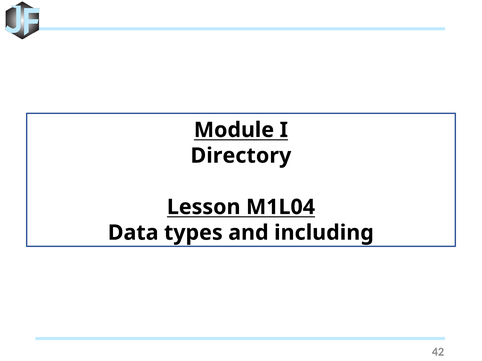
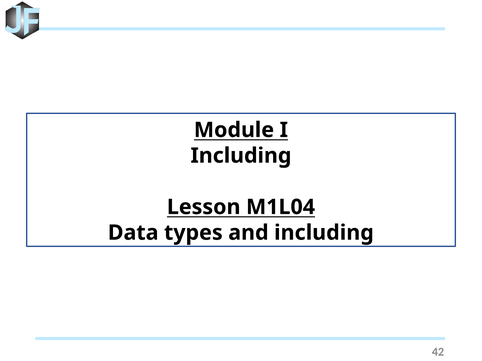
Directory at (241, 156): Directory -> Including
